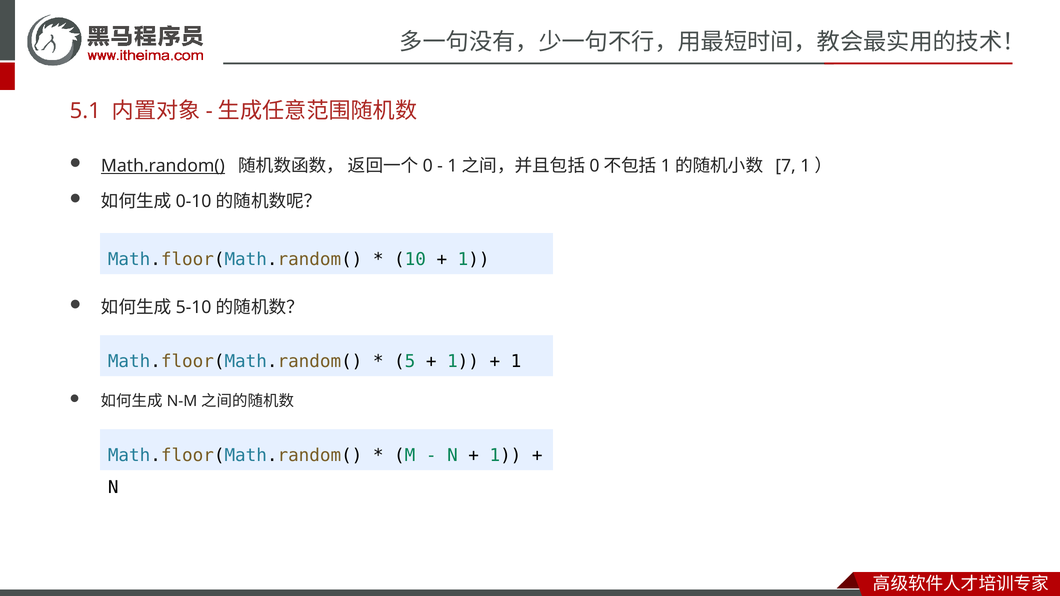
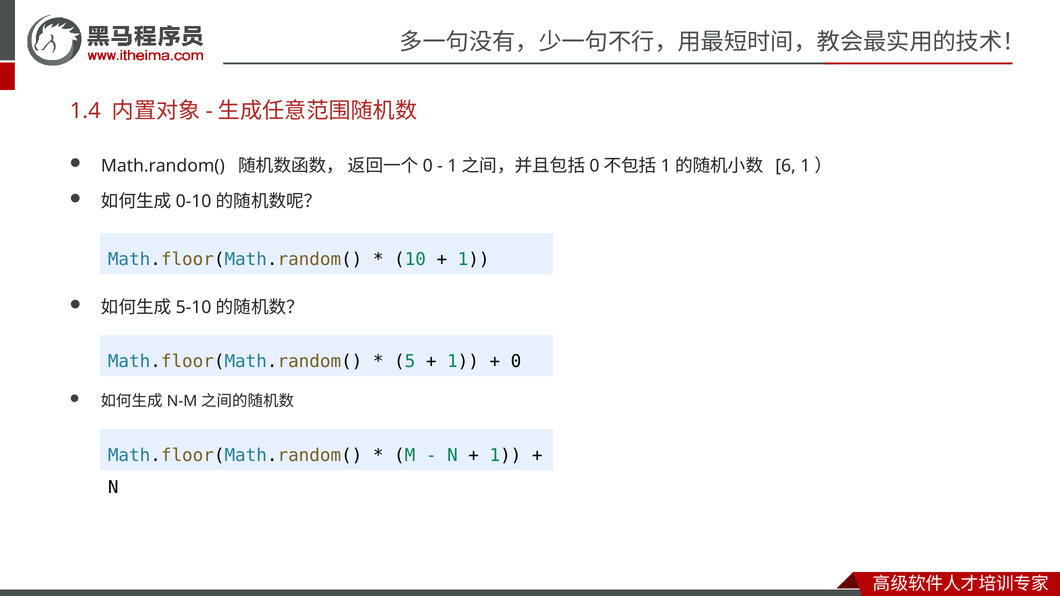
5.1: 5.1 -> 1.4
Math.random( underline: present -> none
7: 7 -> 6
1 at (516, 362): 1 -> 0
